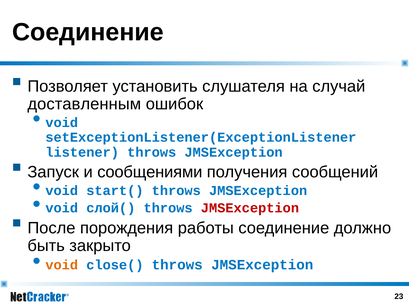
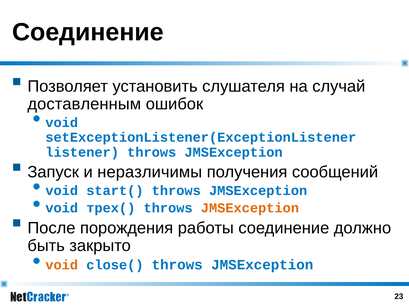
сообщениями: сообщениями -> неразличимы
слой(: слой( -> трех(
JMSException at (250, 208) colour: red -> orange
